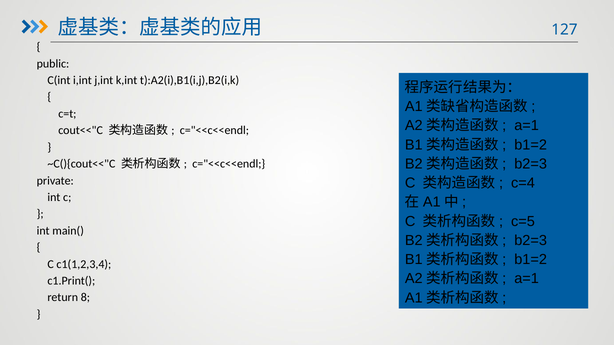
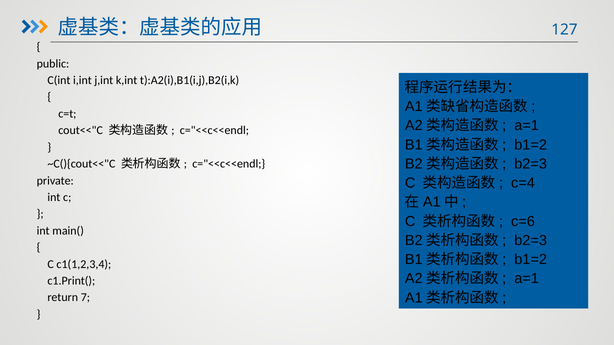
c=5: c=5 -> c=6
8: 8 -> 7
